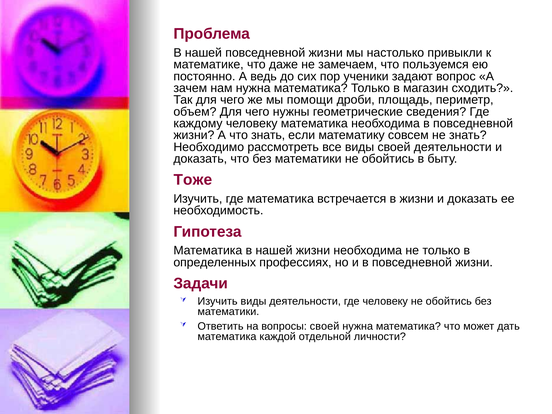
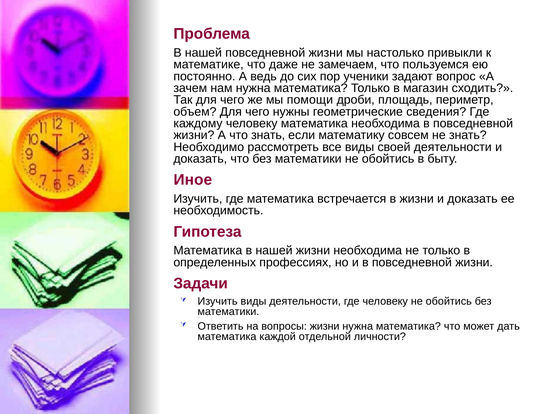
Тоже: Тоже -> Иное
вопросы своей: своей -> жизни
